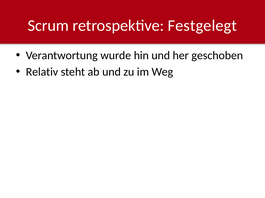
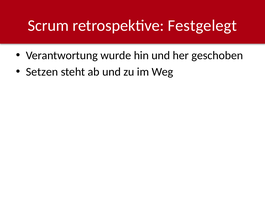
Relativ: Relativ -> Setzen
